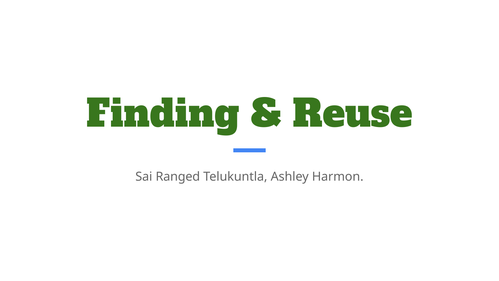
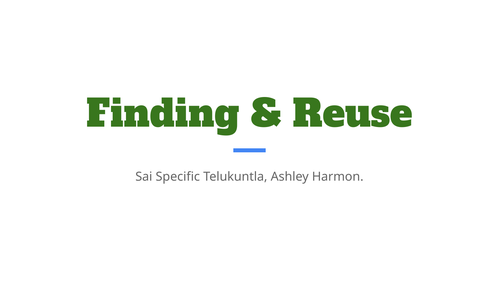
Ranged: Ranged -> Specific
